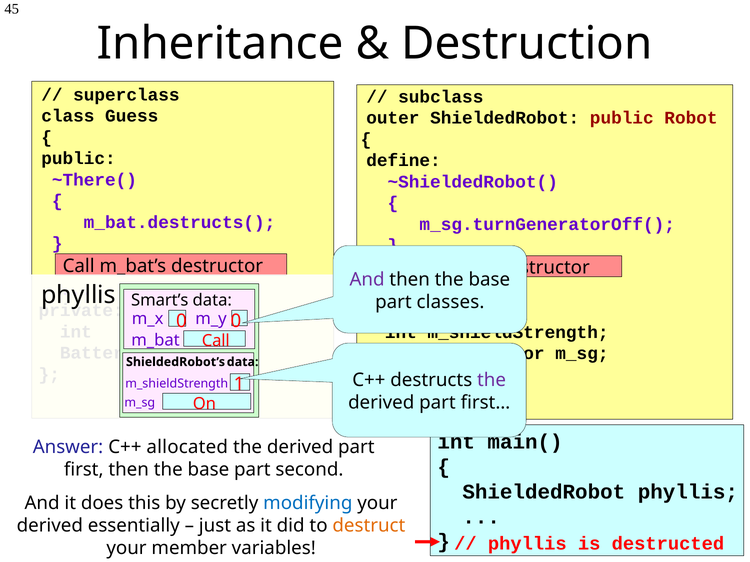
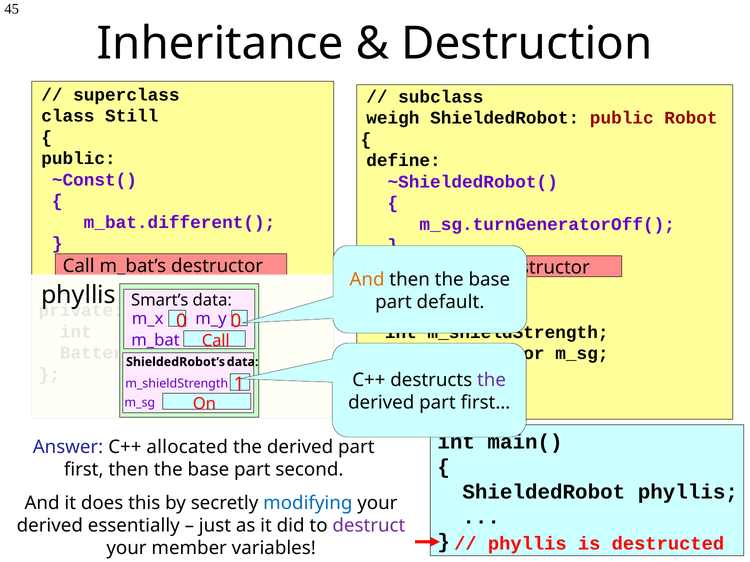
Guess: Guess -> Still
outer: outer -> weigh
~There(: ~There( -> ~Const(
m_bat.destructs(: m_bat.destructs( -> m_bat.different(
And at (367, 280) colour: purple -> orange
classes: classes -> default
destruct colour: orange -> purple
